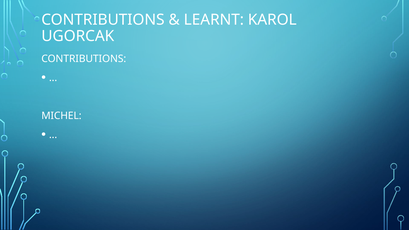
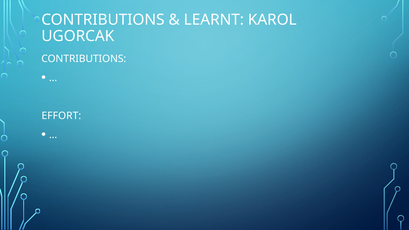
MICHEL: MICHEL -> EFFORT
